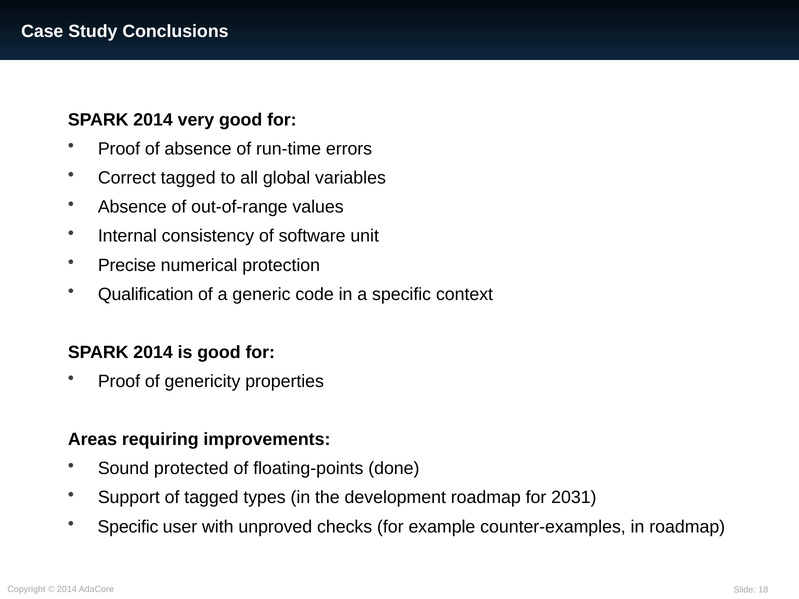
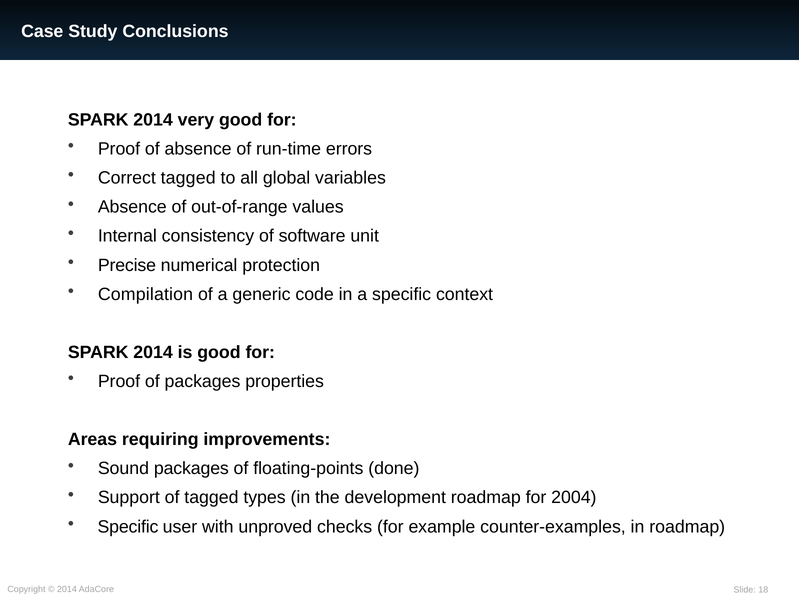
Qualification: Qualification -> Compilation
of genericity: genericity -> packages
Sound protected: protected -> packages
2031: 2031 -> 2004
